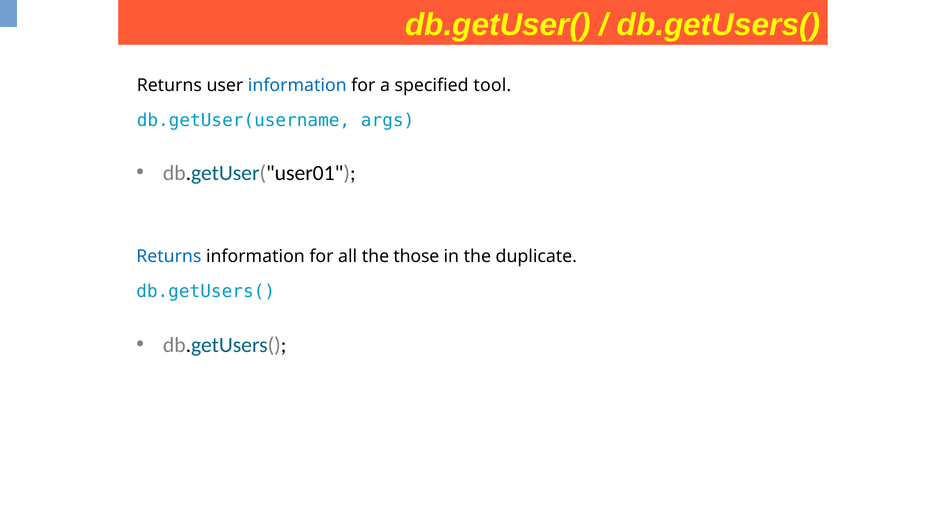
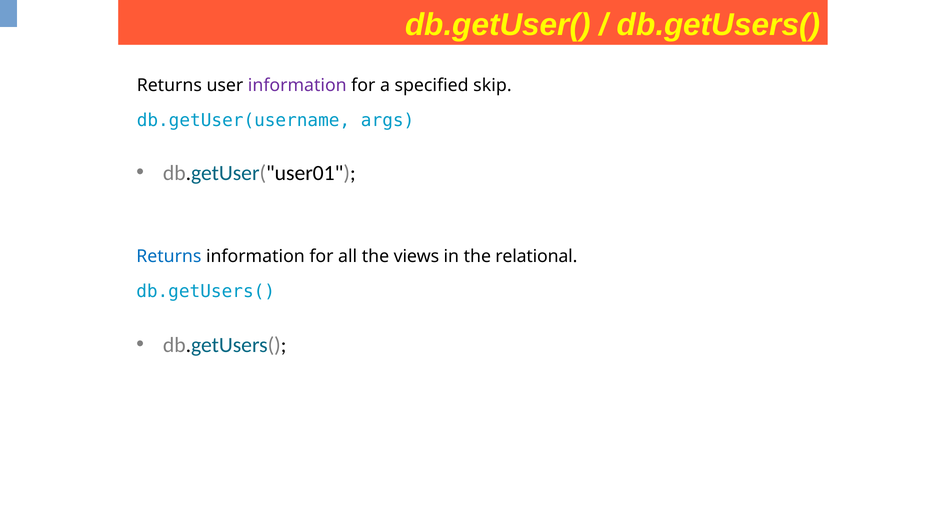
information at (297, 85) colour: blue -> purple
tool: tool -> skip
those: those -> views
duplicate: duplicate -> relational
